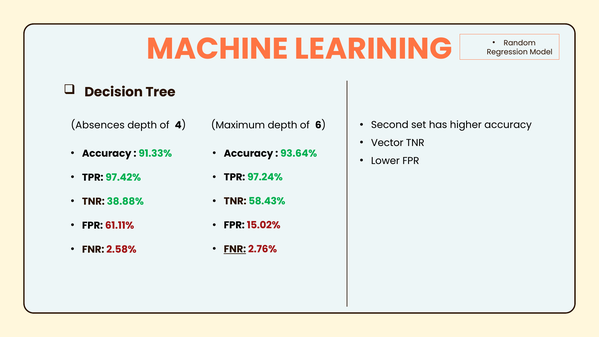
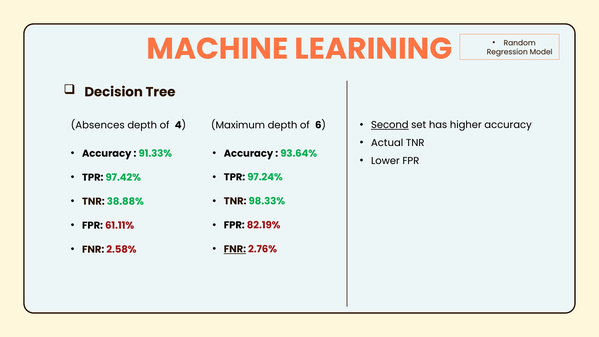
Second underline: none -> present
Vector: Vector -> Actual
58.43%: 58.43% -> 98.33%
15.02%: 15.02% -> 82.19%
